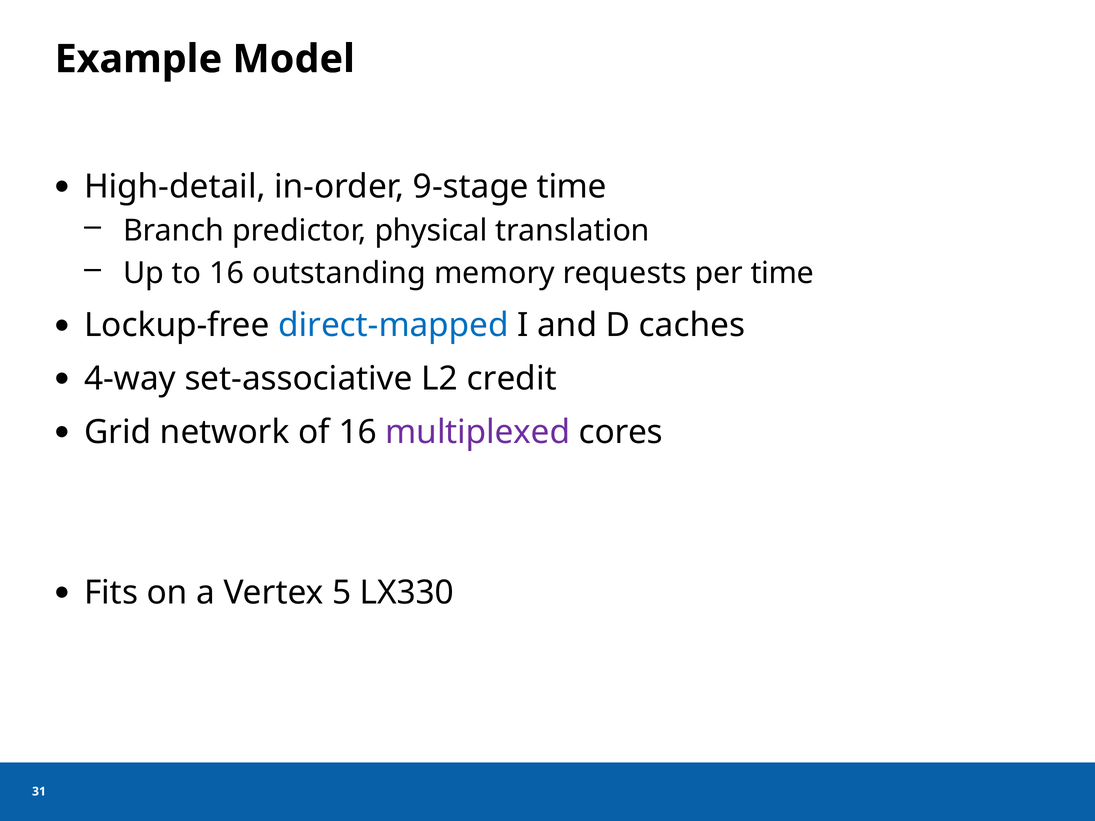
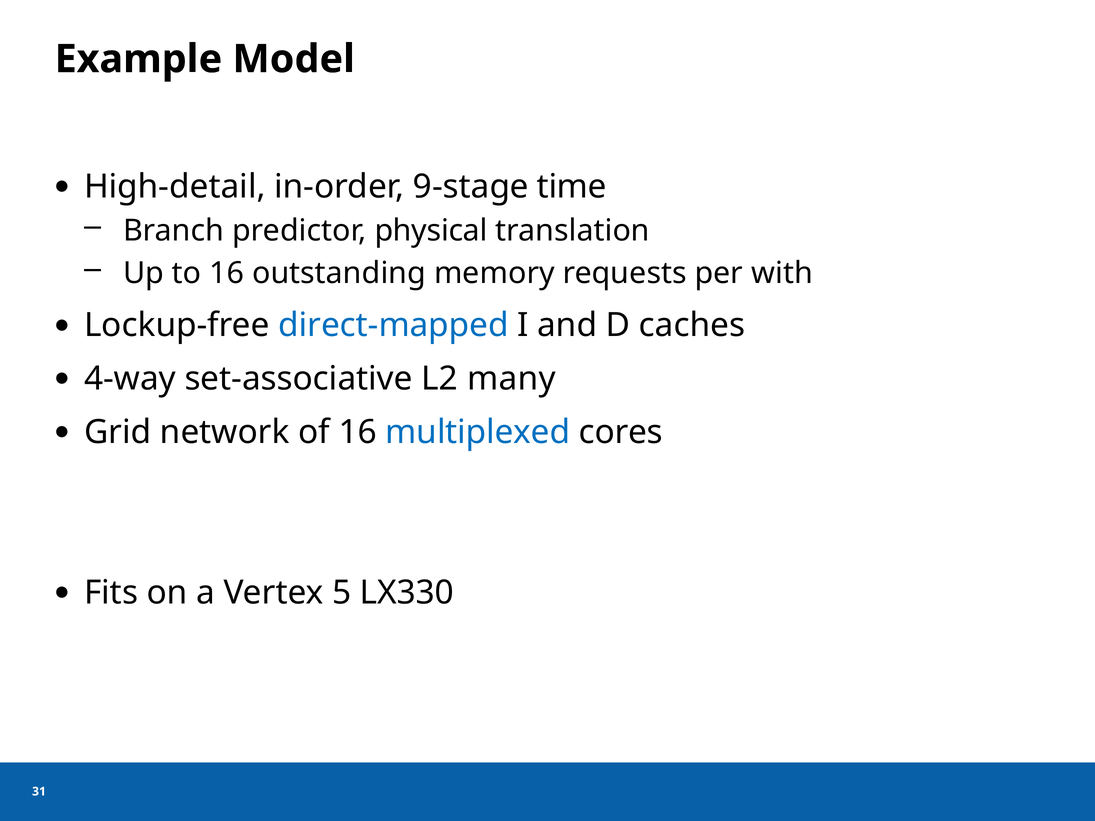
per time: time -> with
credit: credit -> many
multiplexed colour: purple -> blue
